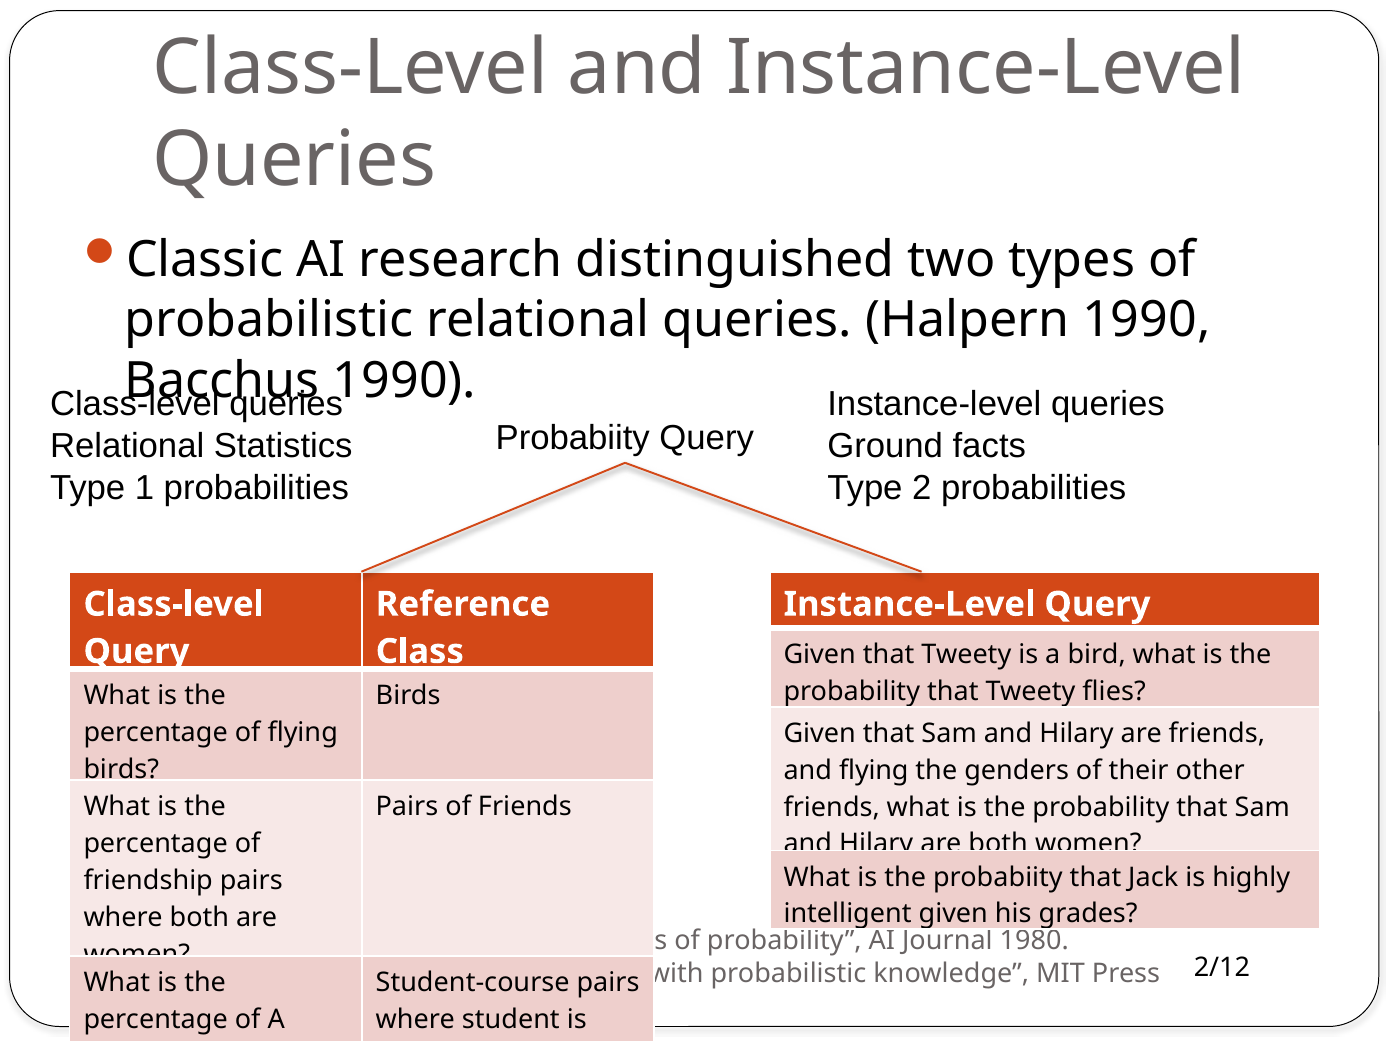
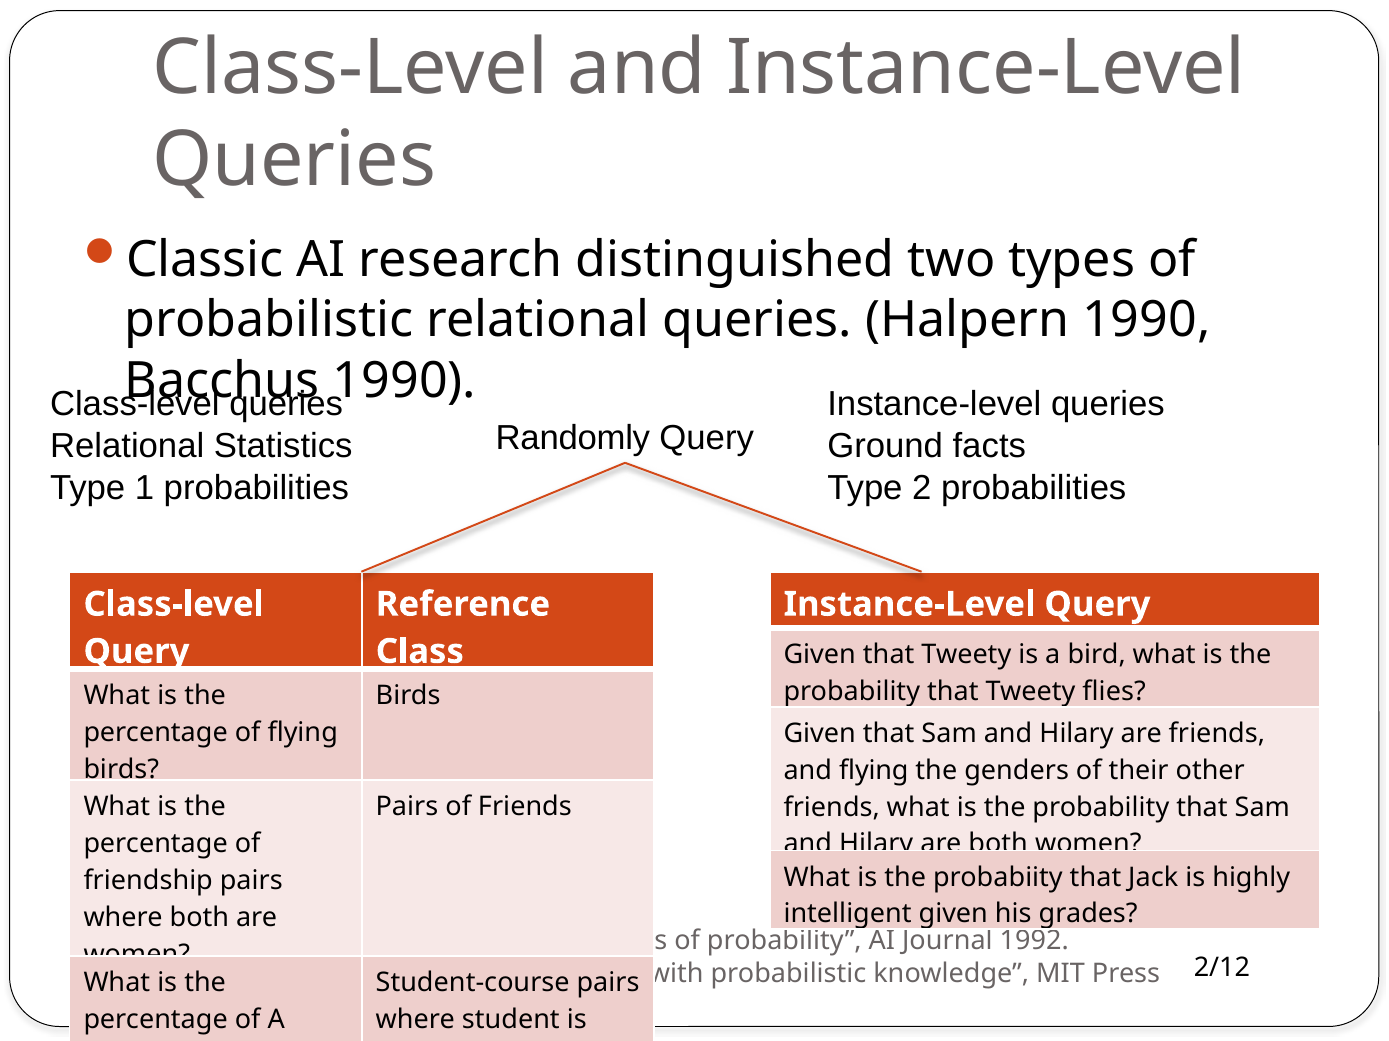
Probabiity at (573, 438): Probabiity -> Randomly
1980: 1980 -> 1992
